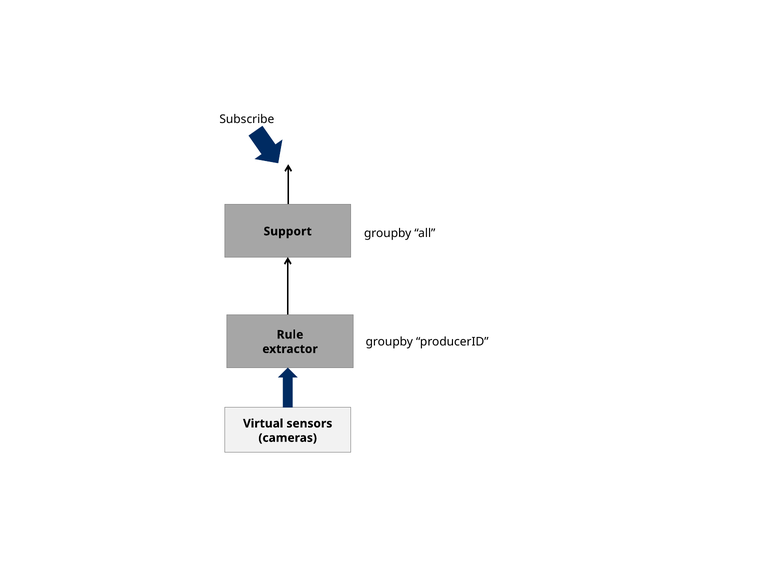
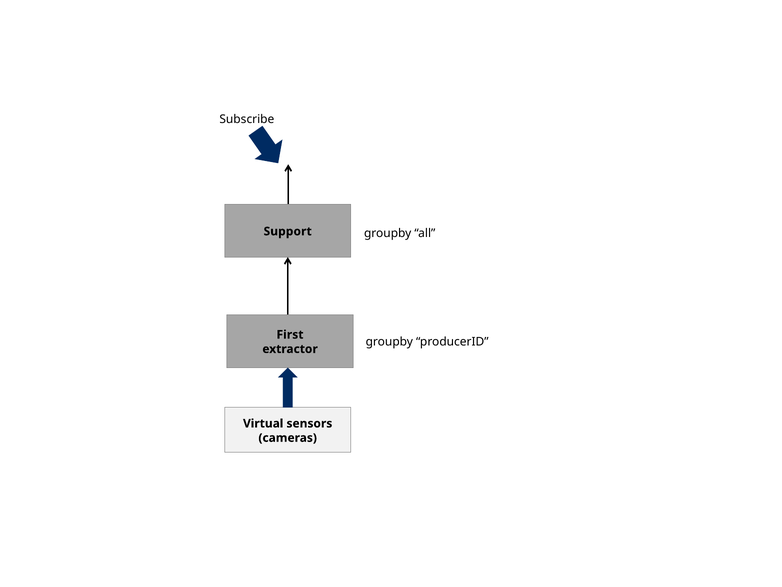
Rule: Rule -> First
